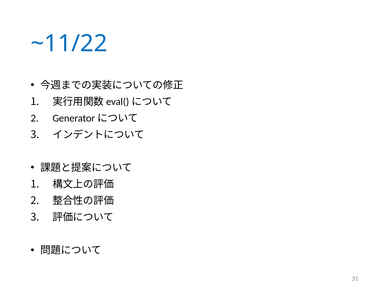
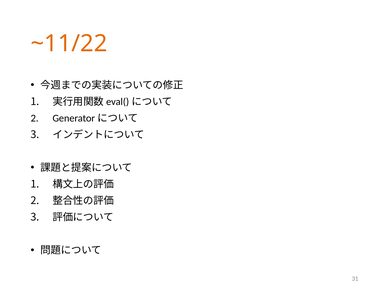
~11/22 colour: blue -> orange
